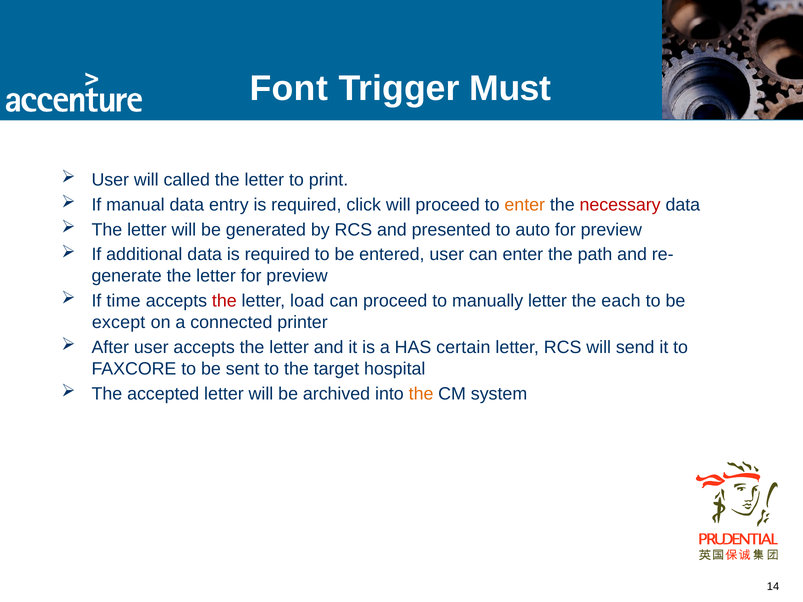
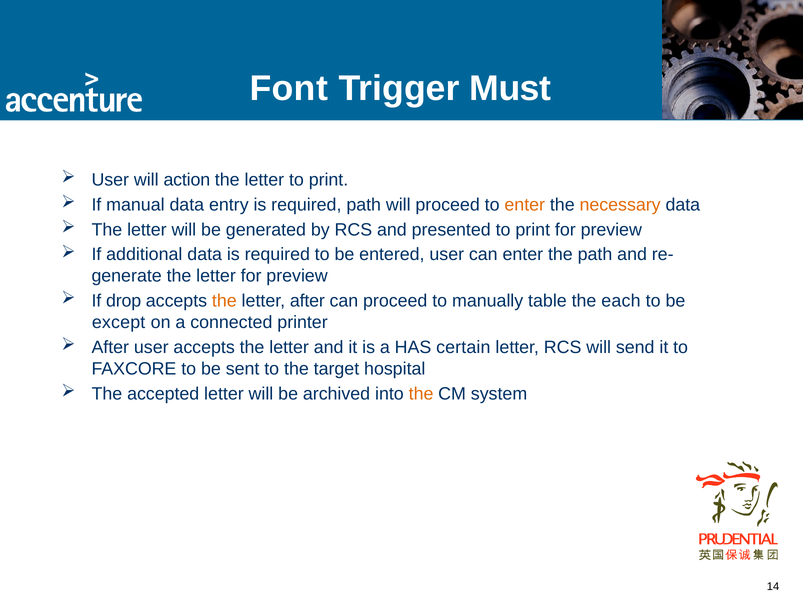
called: called -> action
required click: click -> path
necessary colour: red -> orange
presented to auto: auto -> print
time: time -> drop
the at (224, 301) colour: red -> orange
letter load: load -> after
manually letter: letter -> table
